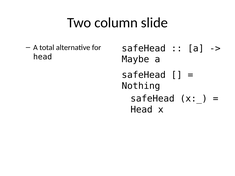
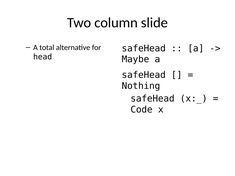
Head at (142, 110): Head -> Code
